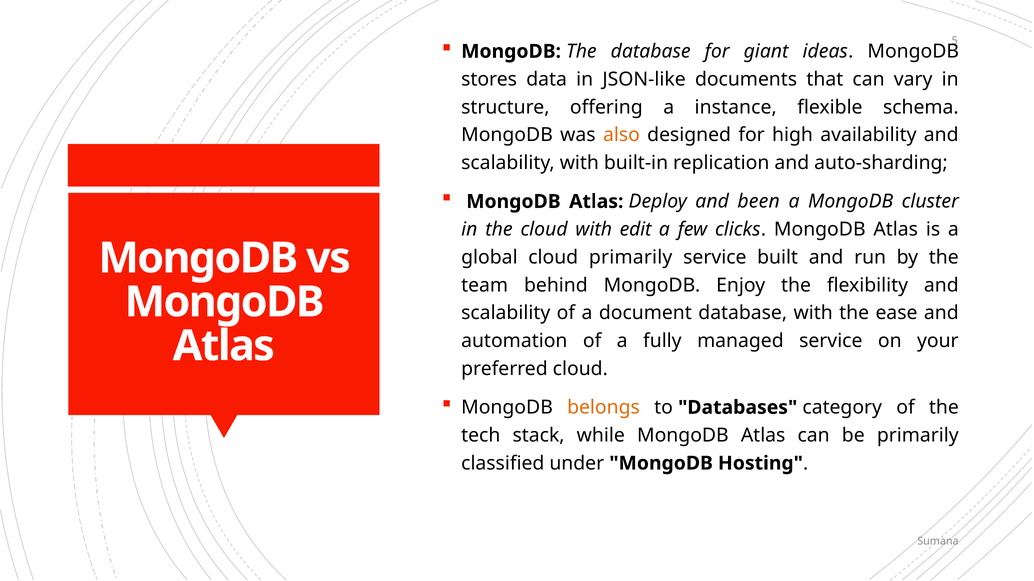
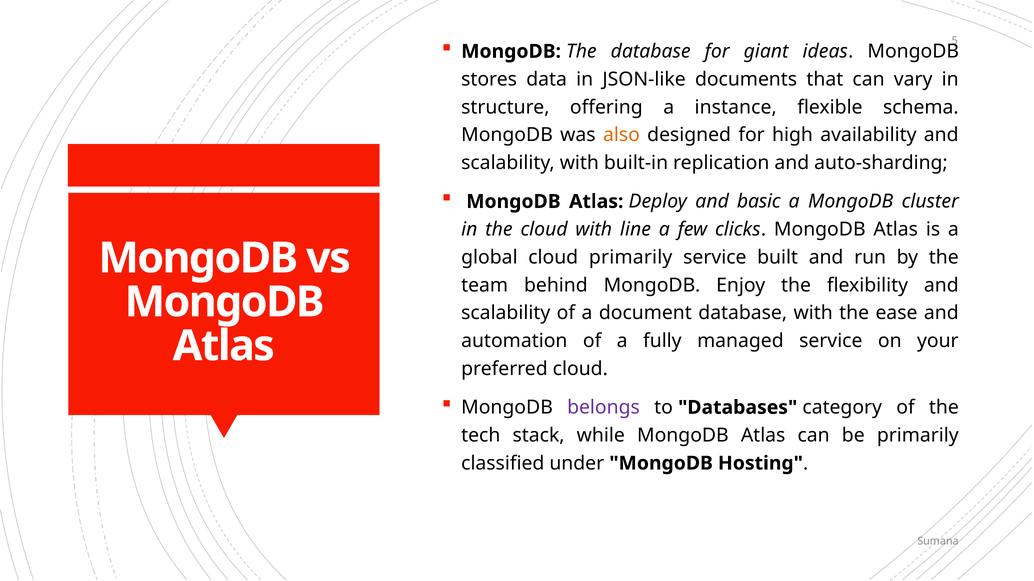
been: been -> basic
edit: edit -> line
belongs colour: orange -> purple
